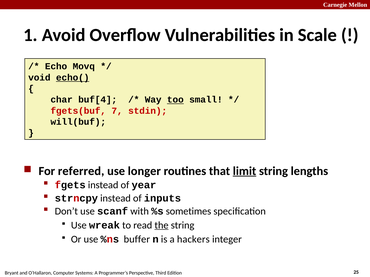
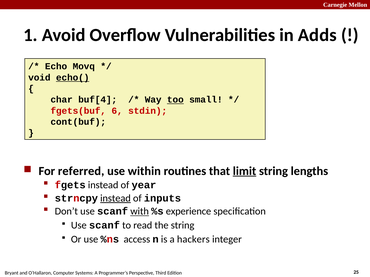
Scale: Scale -> Adds
7: 7 -> 6
will(buf: will(buf -> cont(buf
longer: longer -> within
instead at (115, 199) underline: none -> present
with underline: none -> present
sometimes: sometimes -> experience
wreak at (104, 226): wreak -> scanf
the underline: present -> none
buffer: buffer -> access
